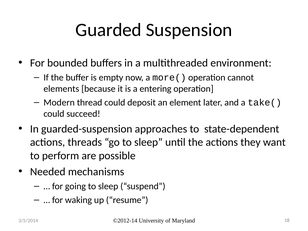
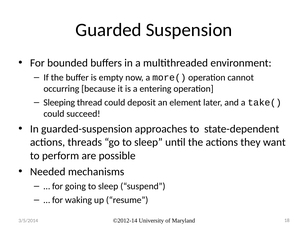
elements: elements -> occurring
Modern: Modern -> Sleeping
